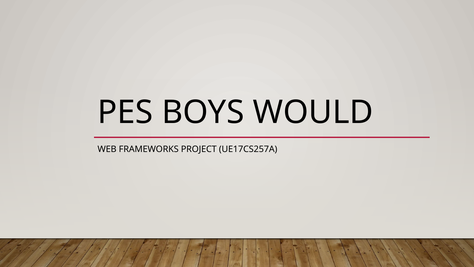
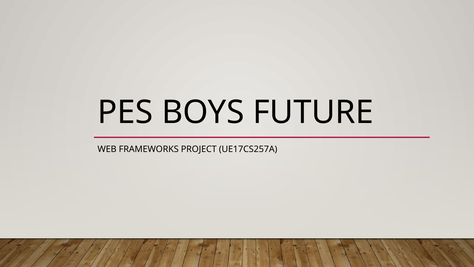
WOULD: WOULD -> FUTURE
